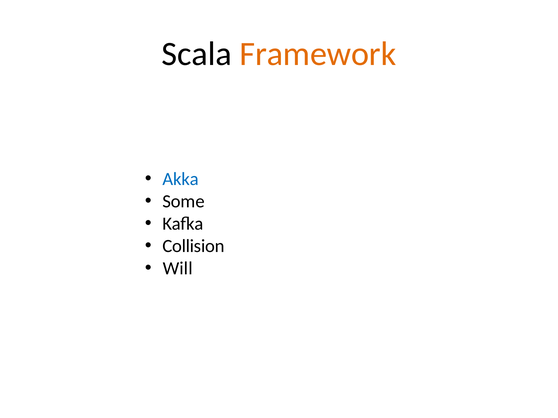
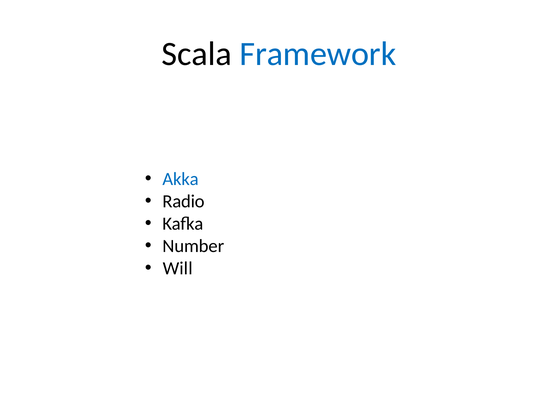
Framework colour: orange -> blue
Some: Some -> Radio
Collision: Collision -> Number
